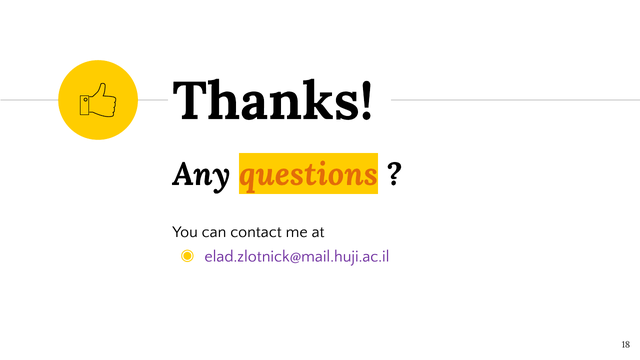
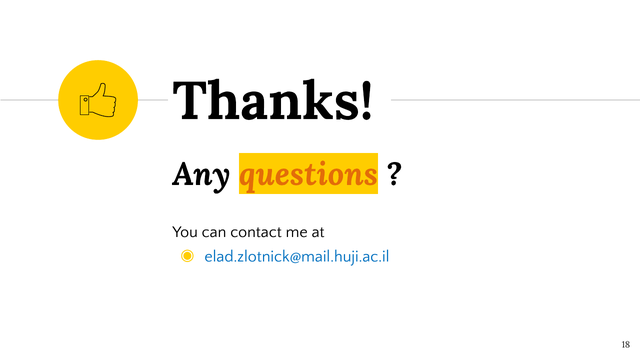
elad.zlotnick@mail.huji.ac.il colour: purple -> blue
